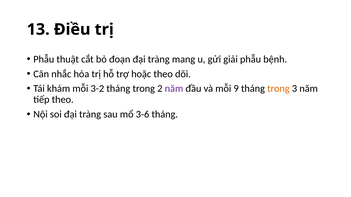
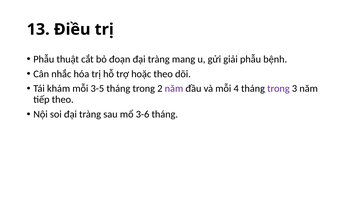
3-2: 3-2 -> 3-5
9: 9 -> 4
trong at (278, 89) colour: orange -> purple
